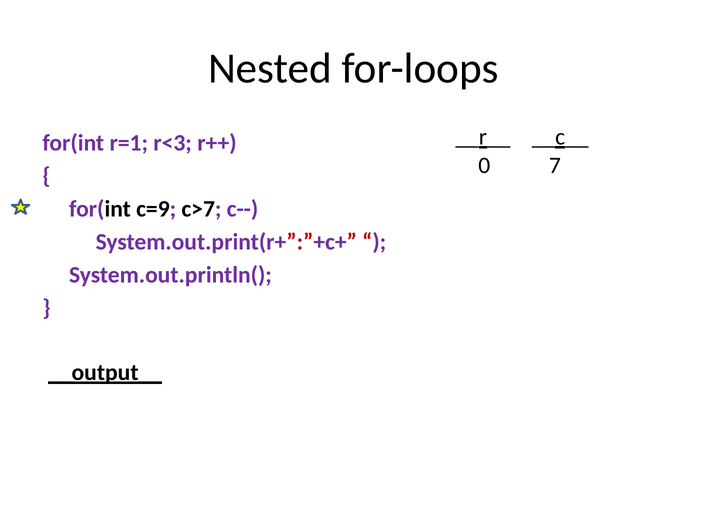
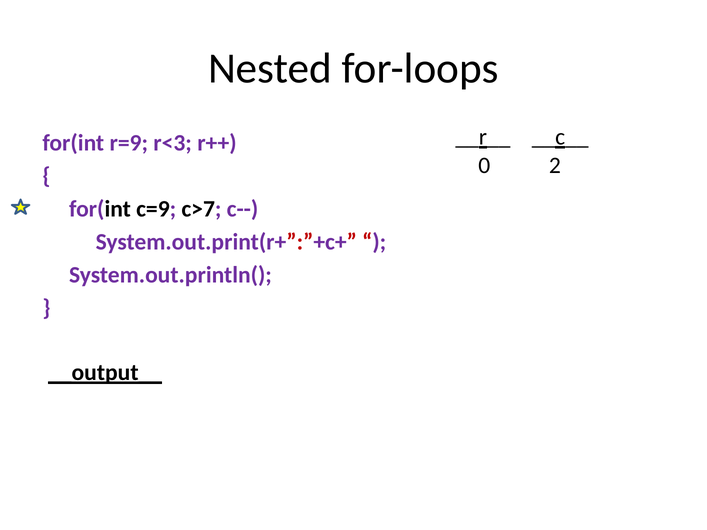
r=1: r=1 -> r=9
7: 7 -> 2
